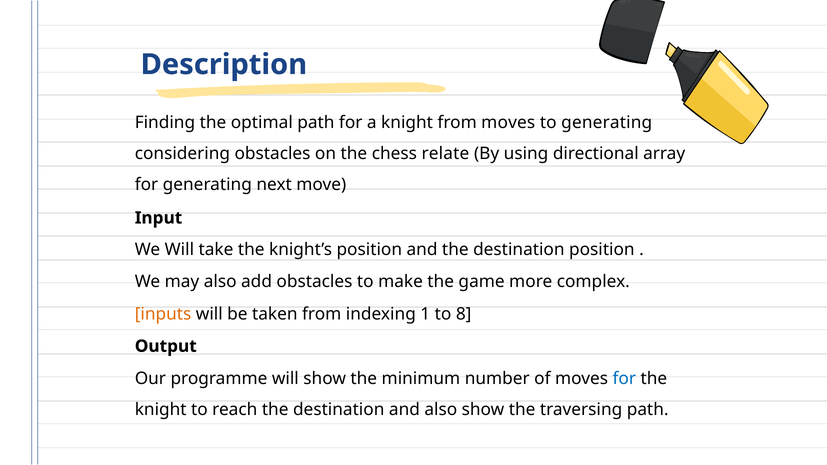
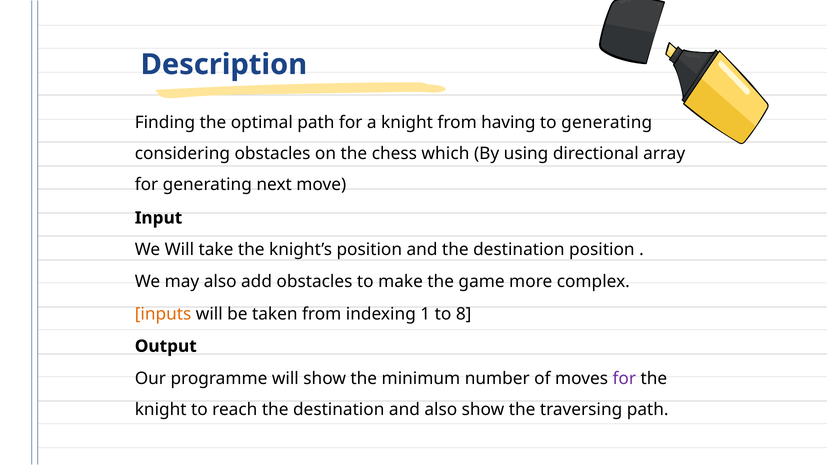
from moves: moves -> having
relate: relate -> which
for at (624, 379) colour: blue -> purple
